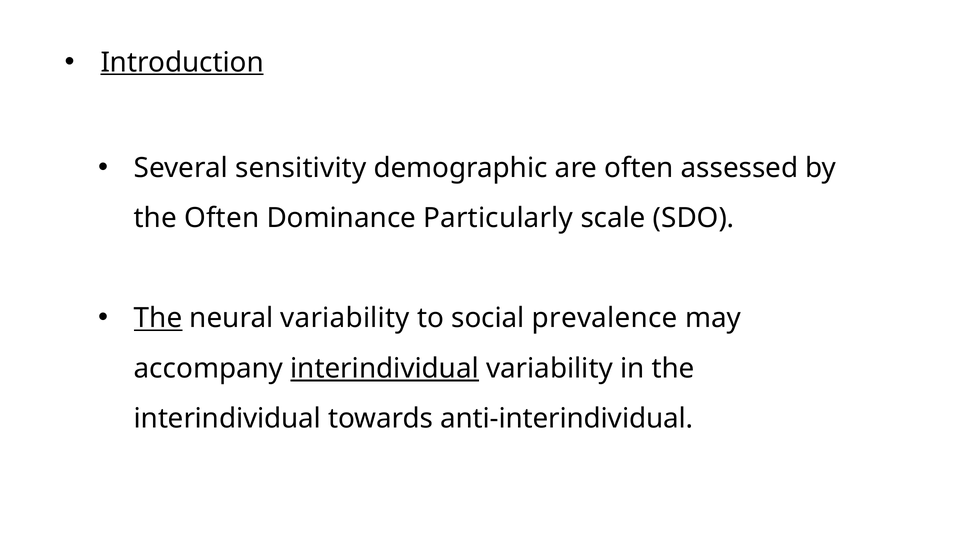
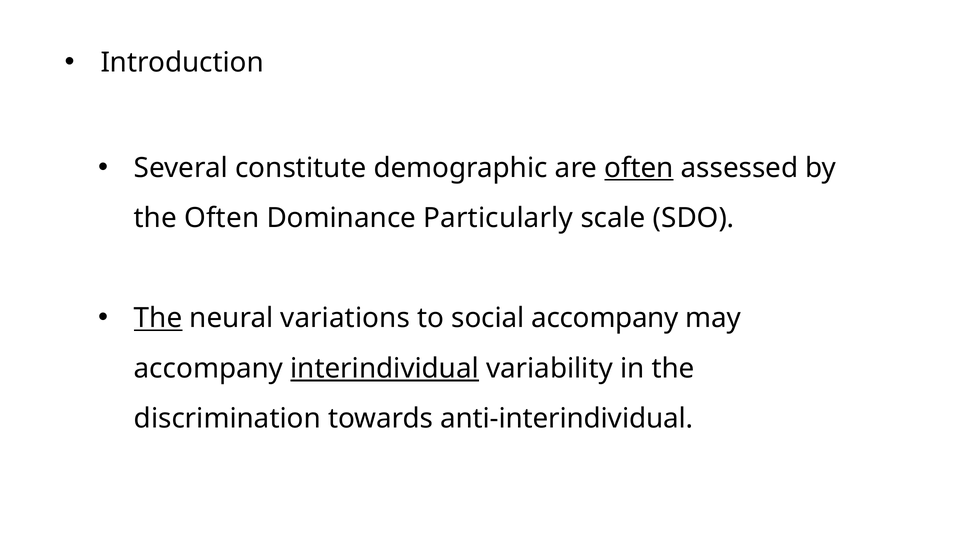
Introduction underline: present -> none
sensitivity: sensitivity -> constitute
often at (639, 168) underline: none -> present
neural variability: variability -> variations
social prevalence: prevalence -> accompany
interindividual at (227, 419): interindividual -> discrimination
